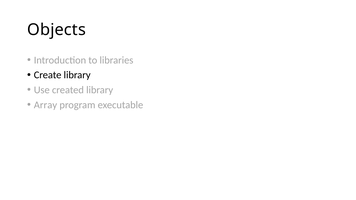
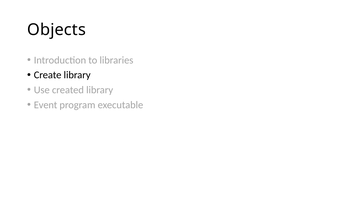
Array: Array -> Event
